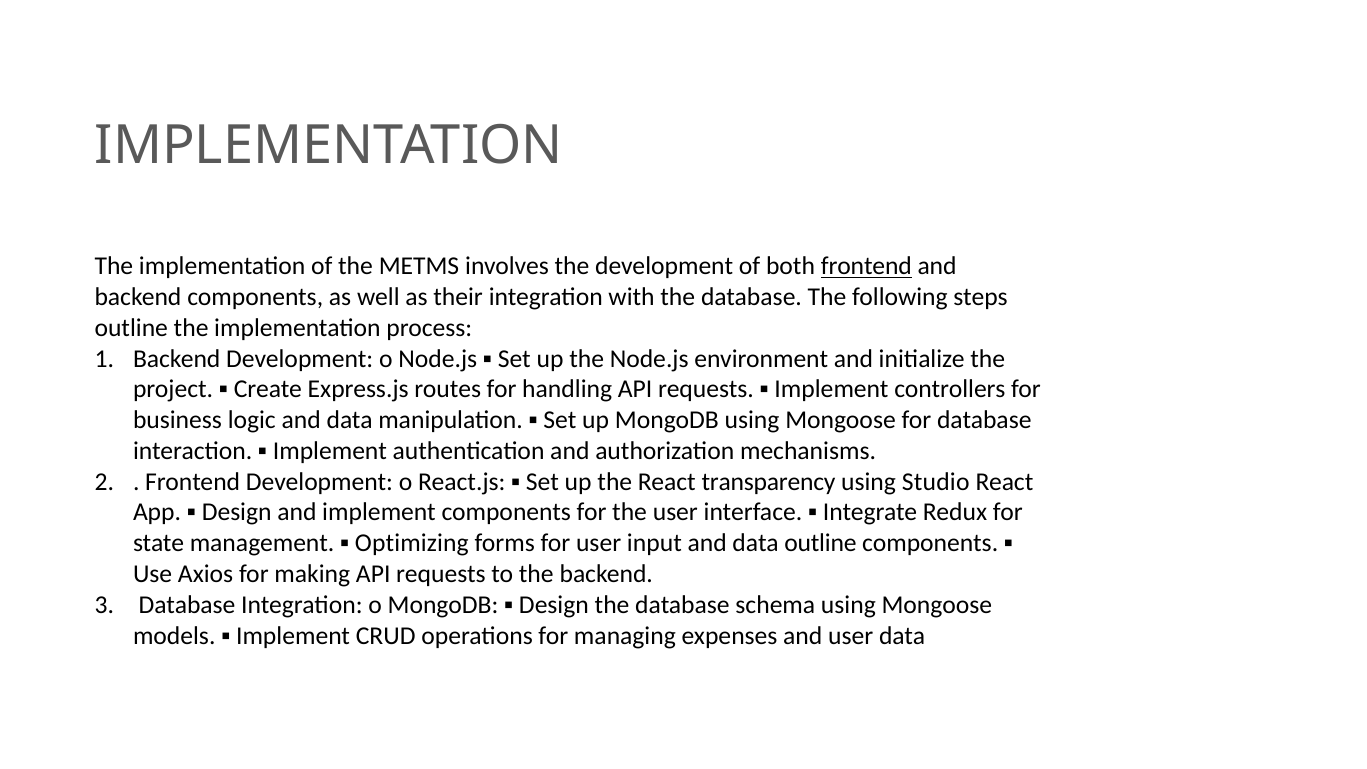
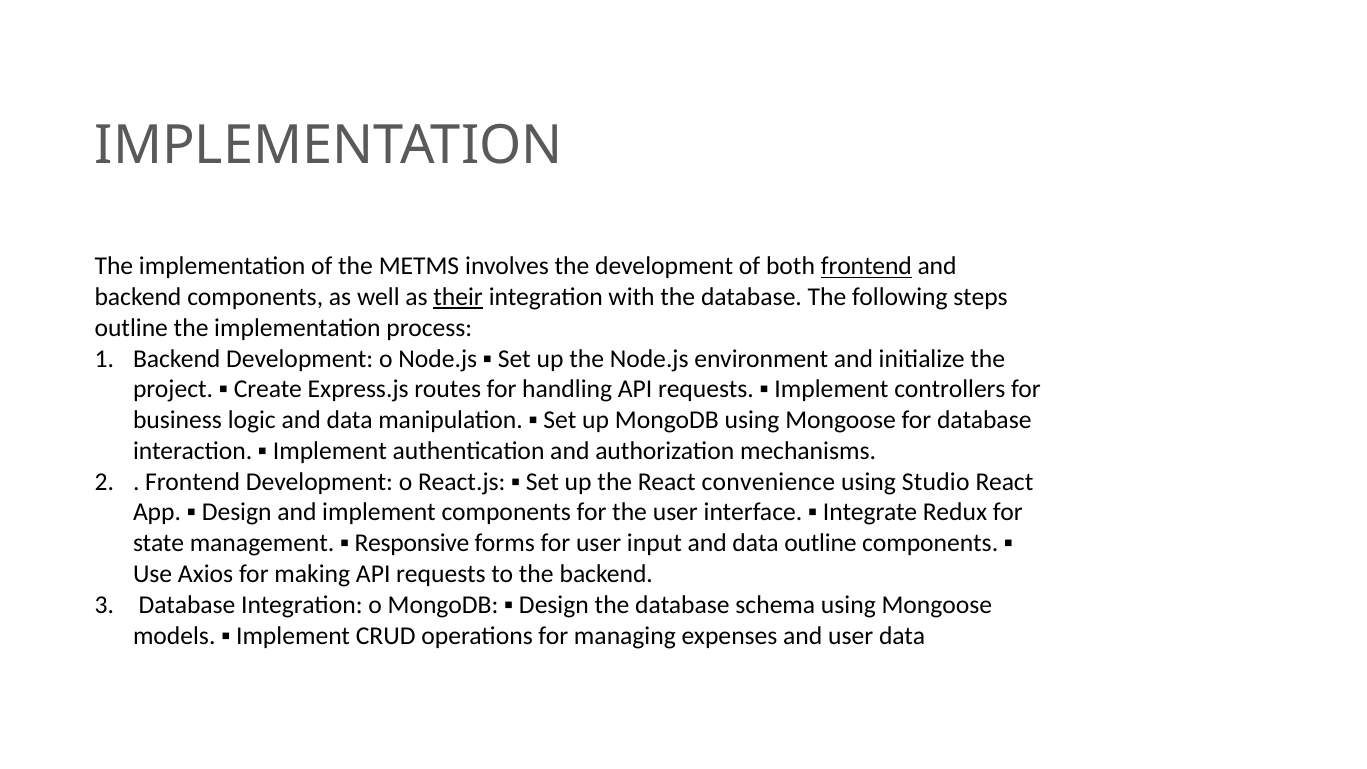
their underline: none -> present
transparency: transparency -> convenience
Optimizing: Optimizing -> Responsive
